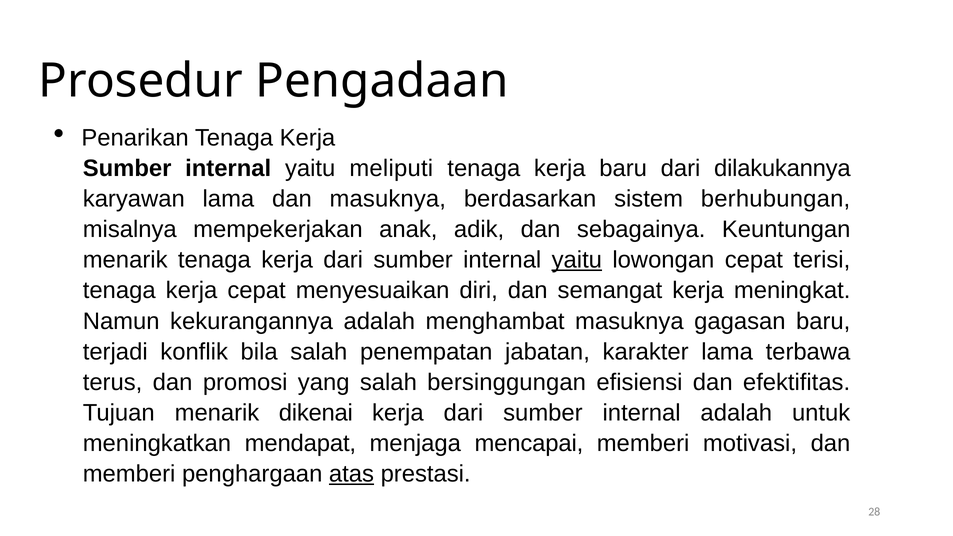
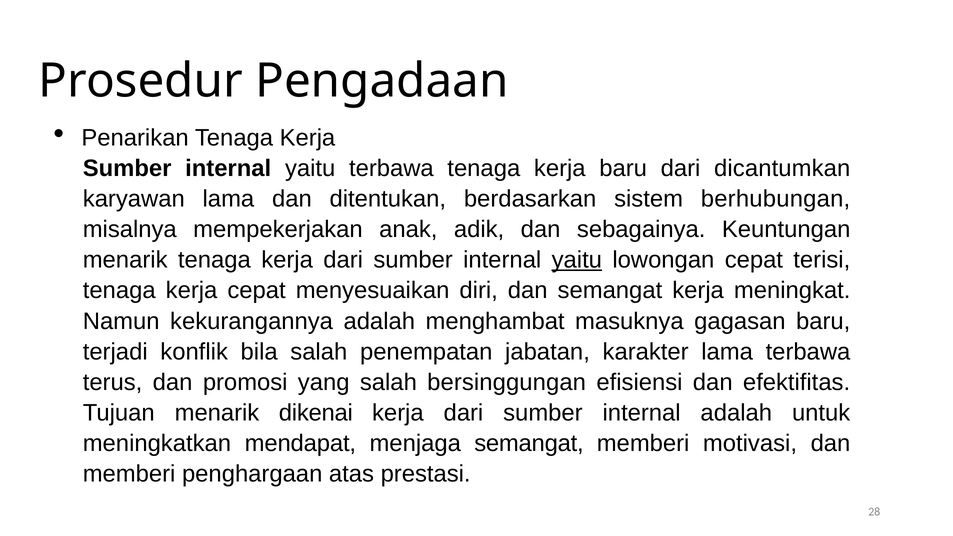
yaitu meliputi: meliputi -> terbawa
dilakukannya: dilakukannya -> dicantumkan
dan masuknya: masuknya -> ditentukan
menjaga mencapai: mencapai -> semangat
atas underline: present -> none
